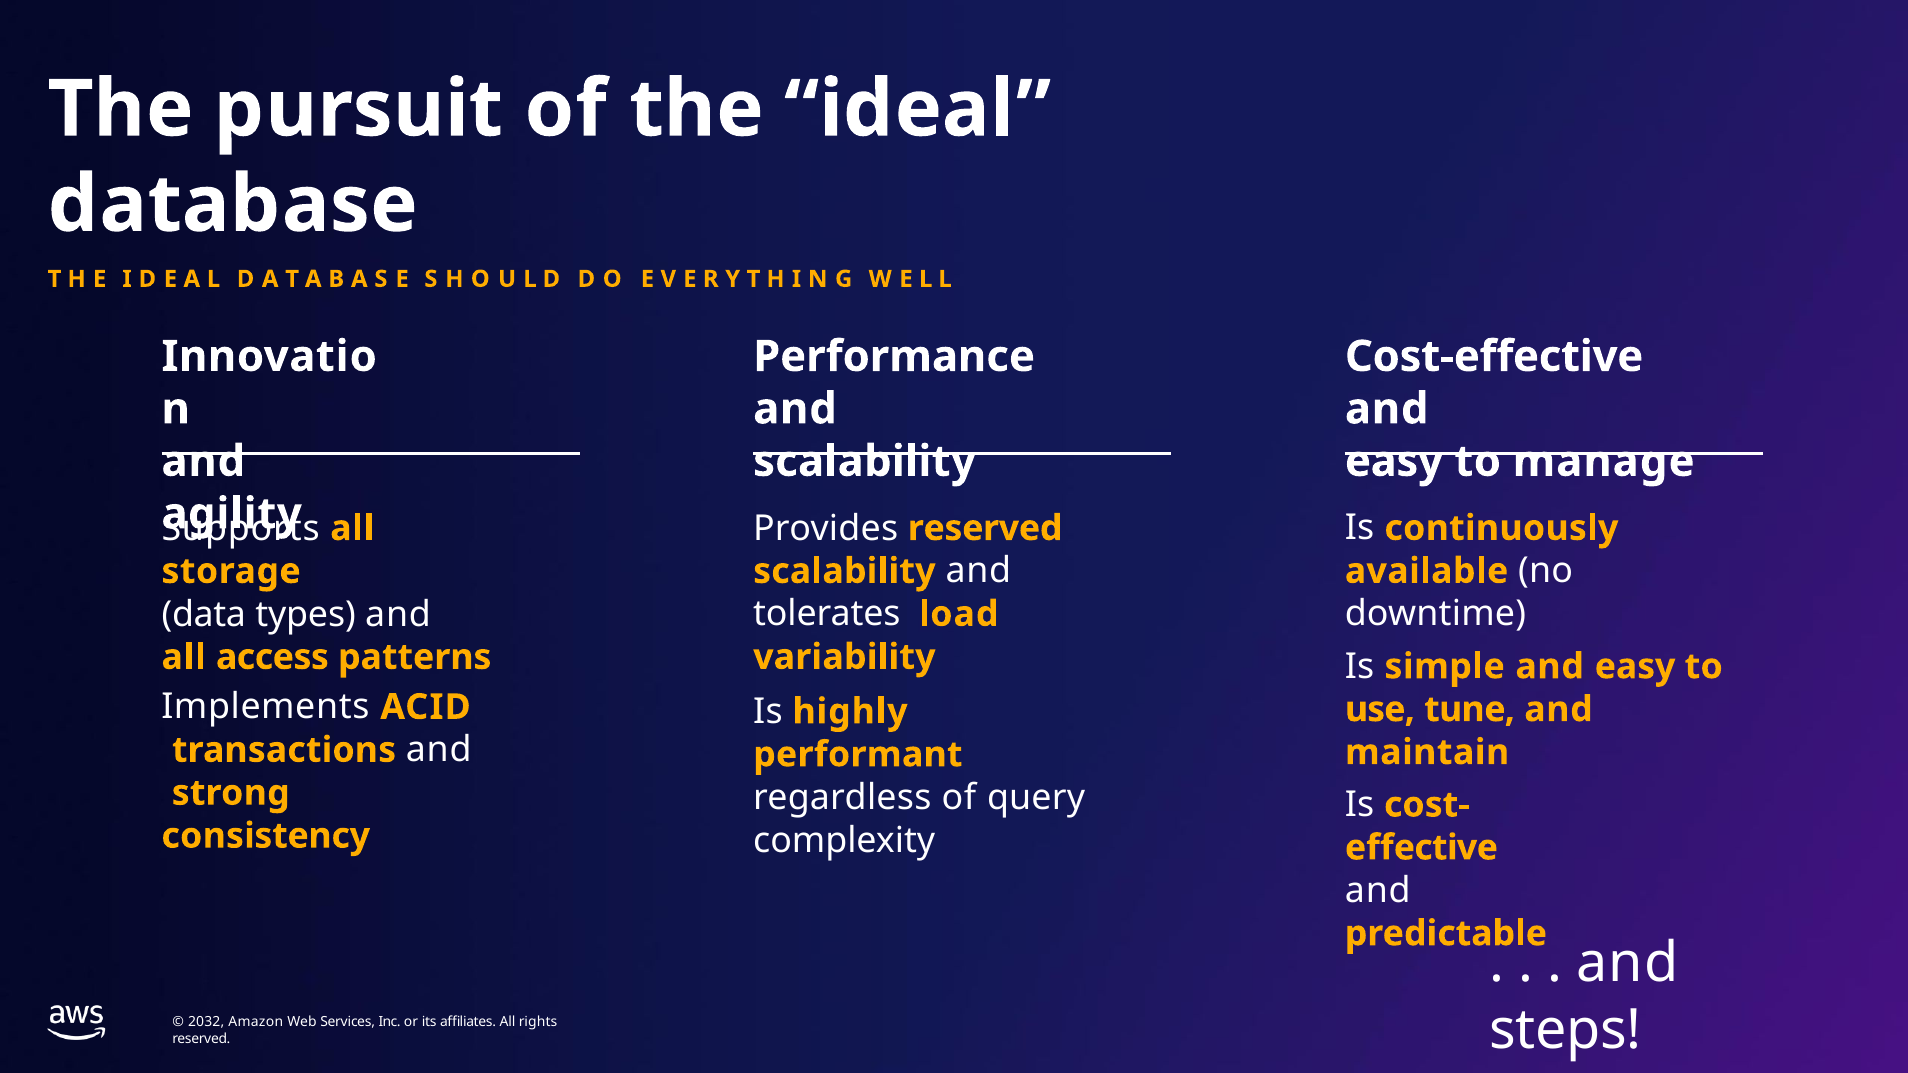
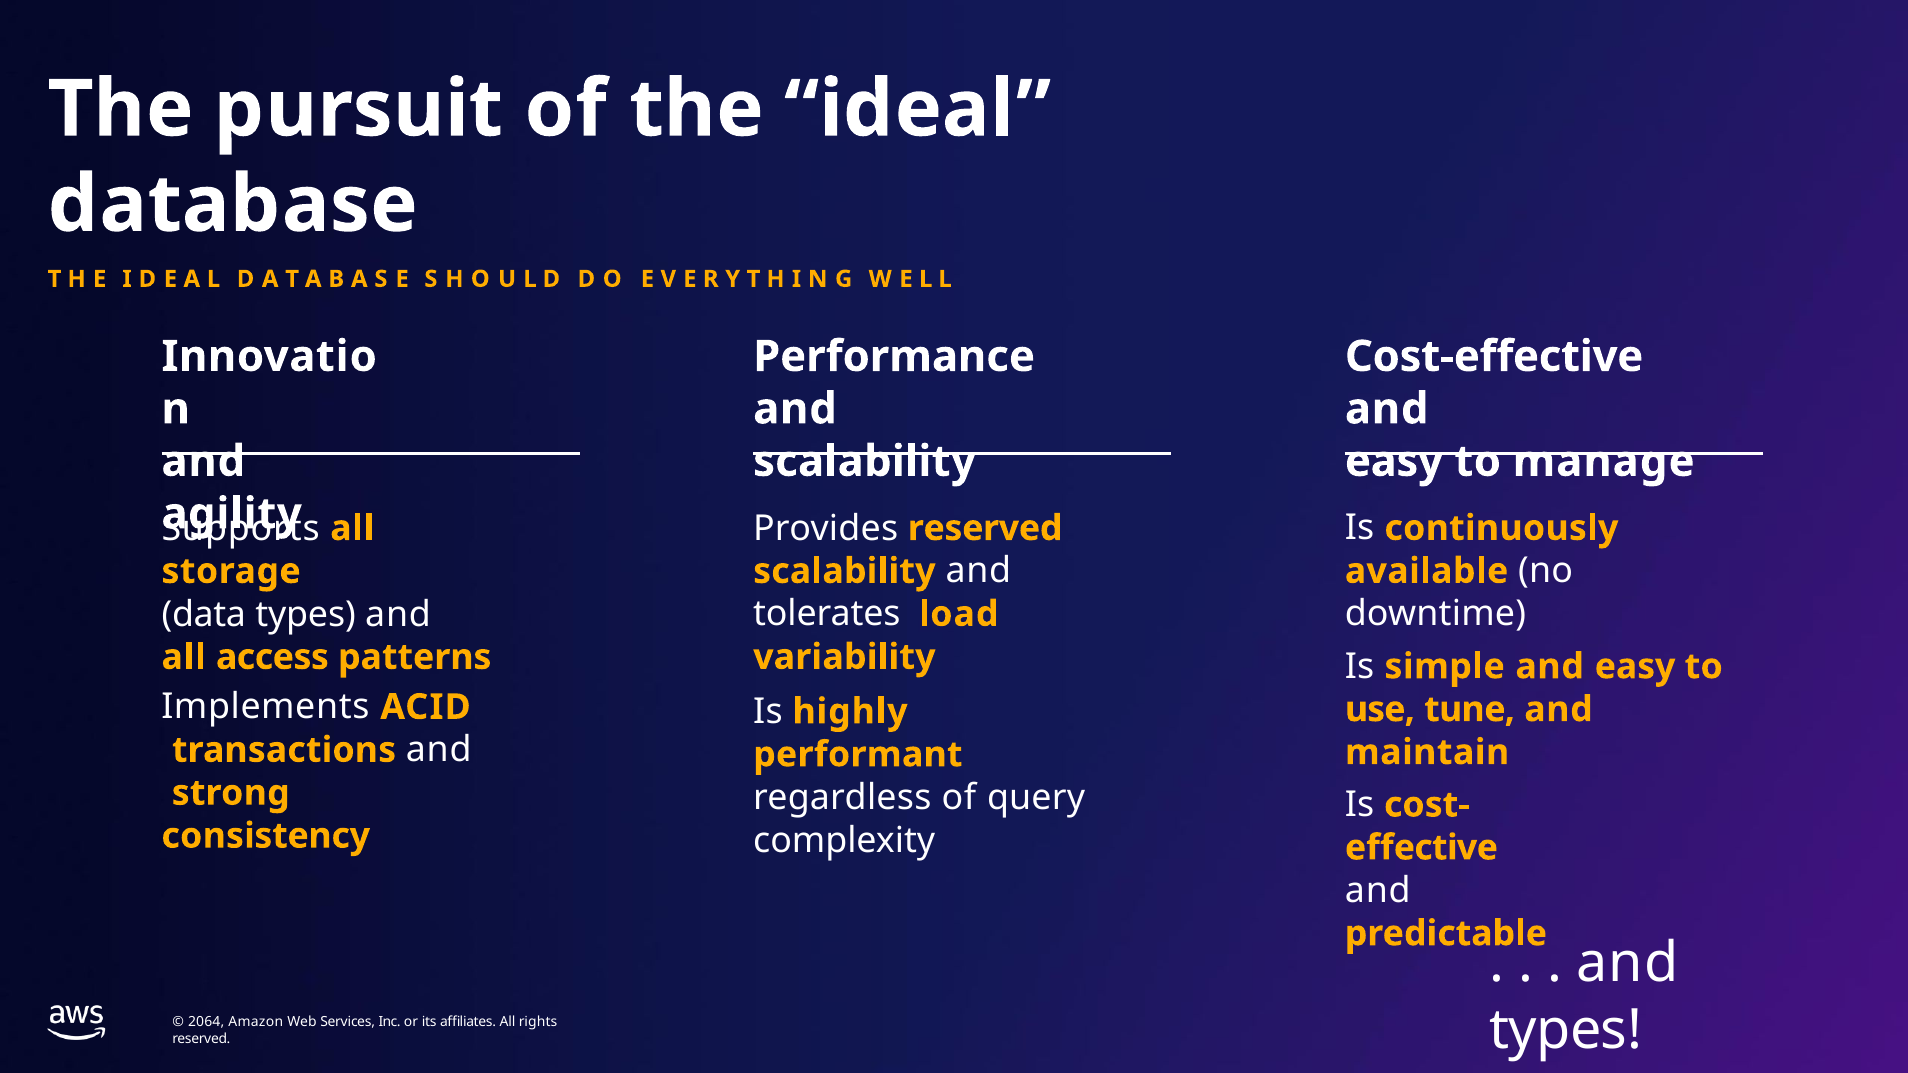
steps at (1566, 1030): steps -> types
2032: 2032 -> 2064
